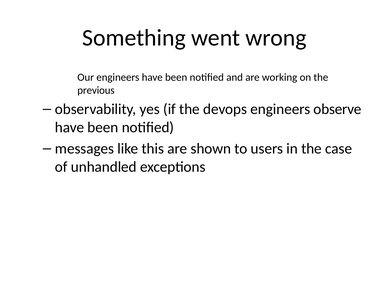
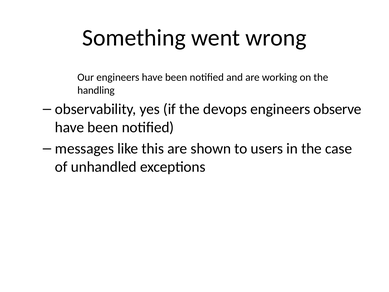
previous: previous -> handling
